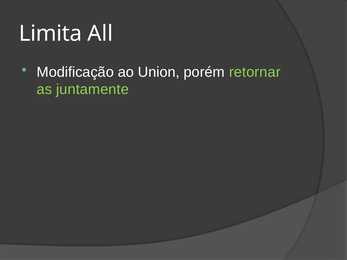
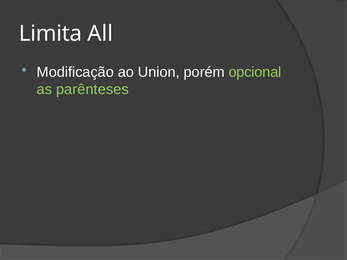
retornar: retornar -> opcional
juntamente: juntamente -> parênteses
